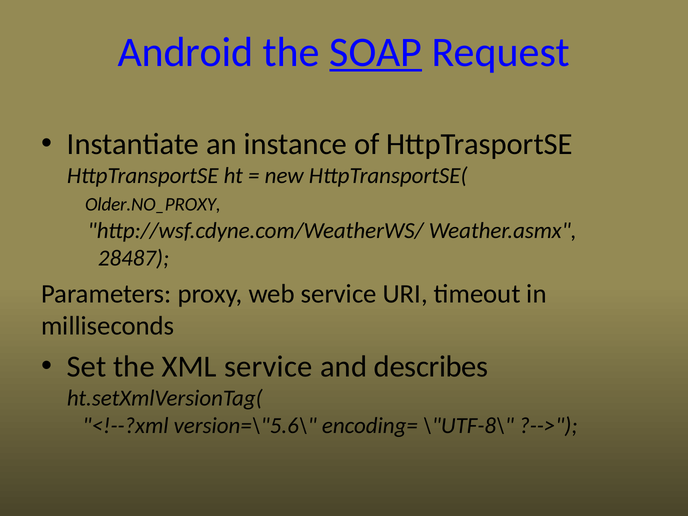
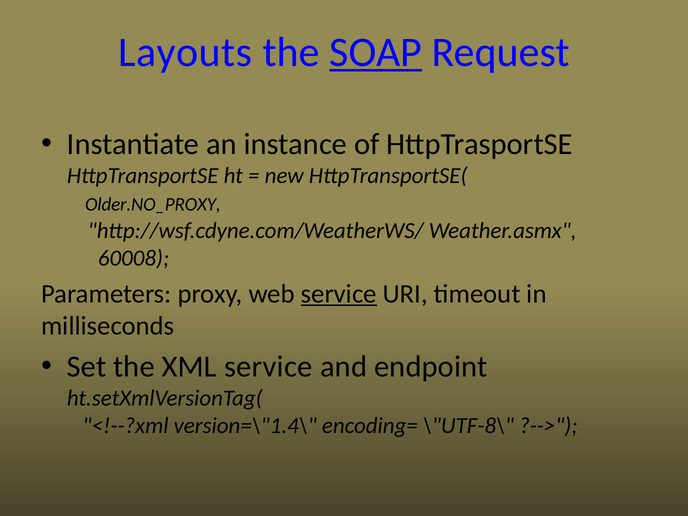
Android: Android -> Layouts
28487: 28487 -> 60008
service at (339, 294) underline: none -> present
describes: describes -> endpoint
version=\"5.6\: version=\"5.6\ -> version=\"1.4\
